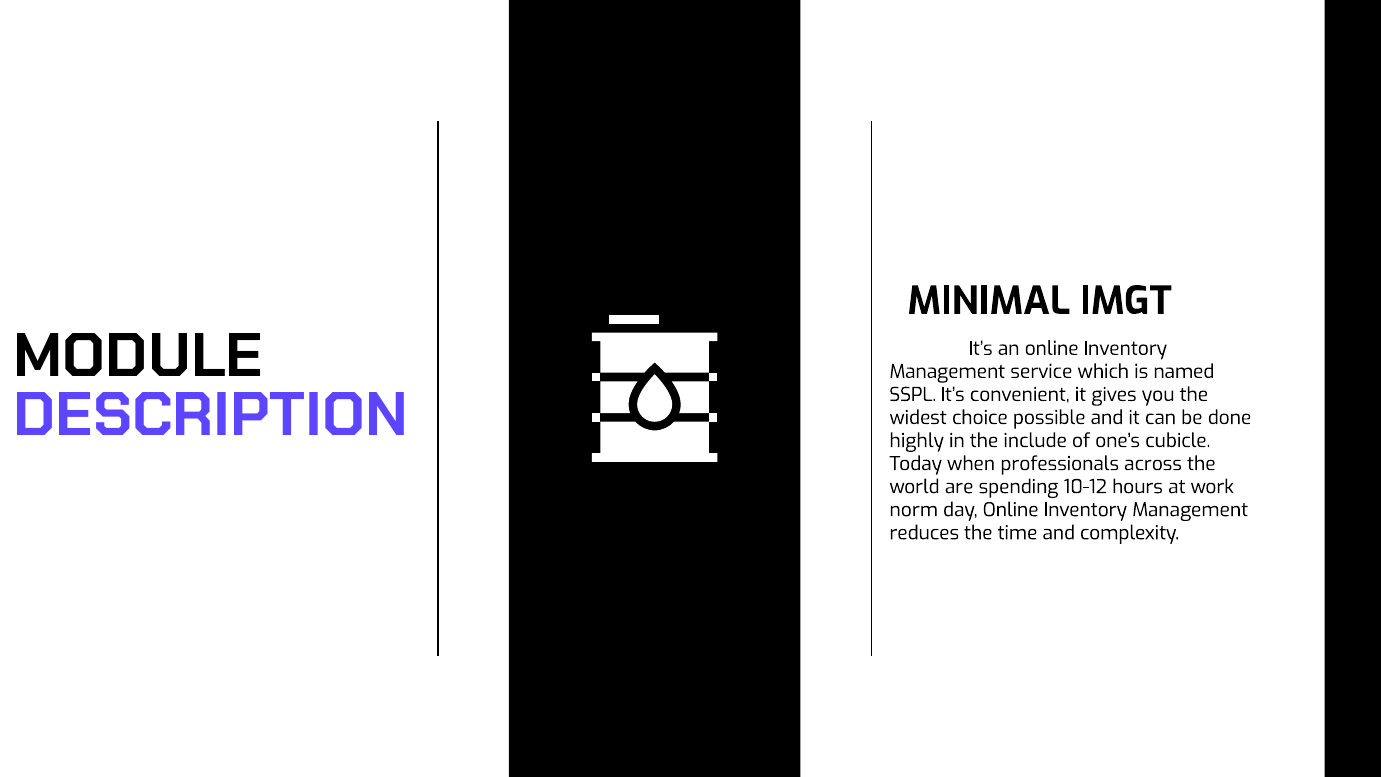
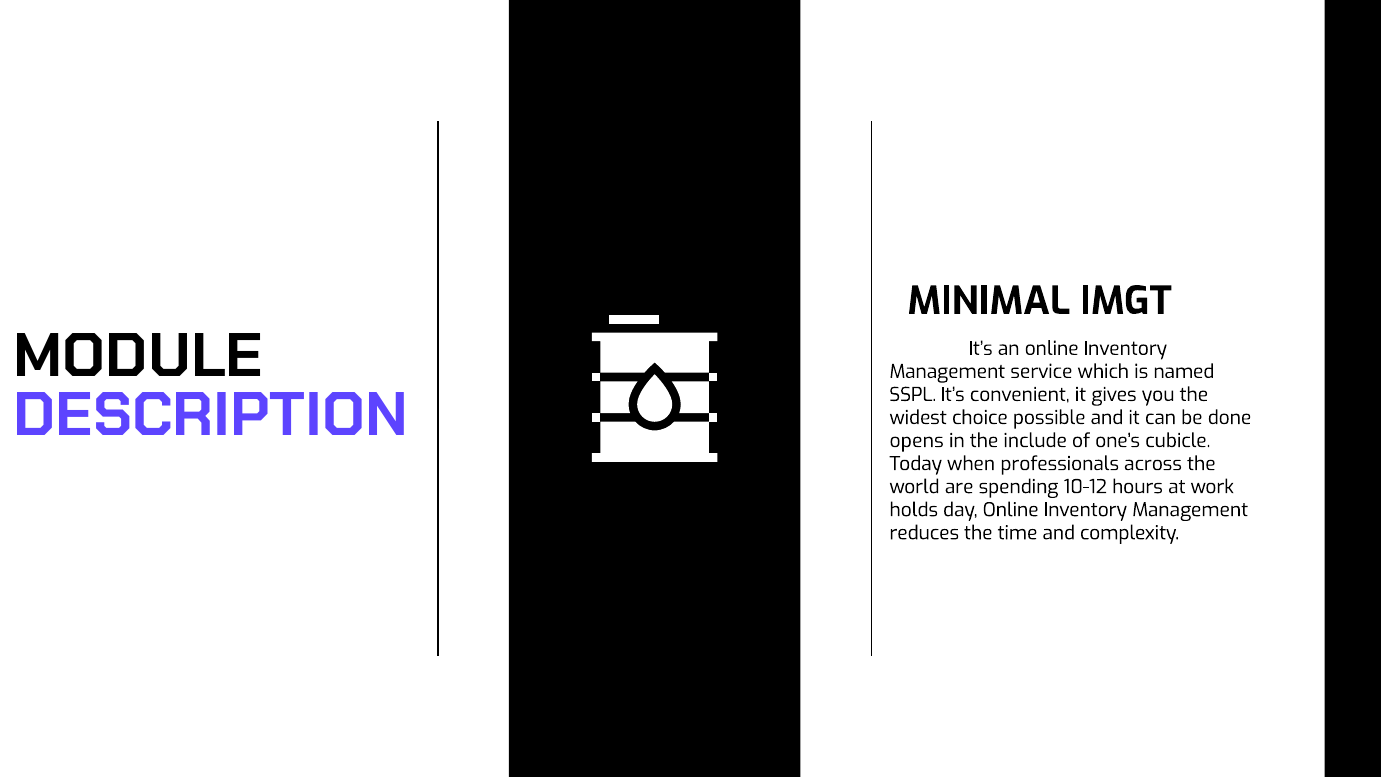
highly: highly -> opens
norm: norm -> holds
